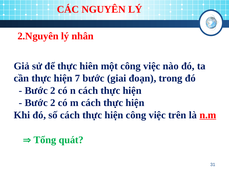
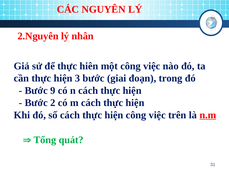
7: 7 -> 3
2 at (53, 90): 2 -> 9
